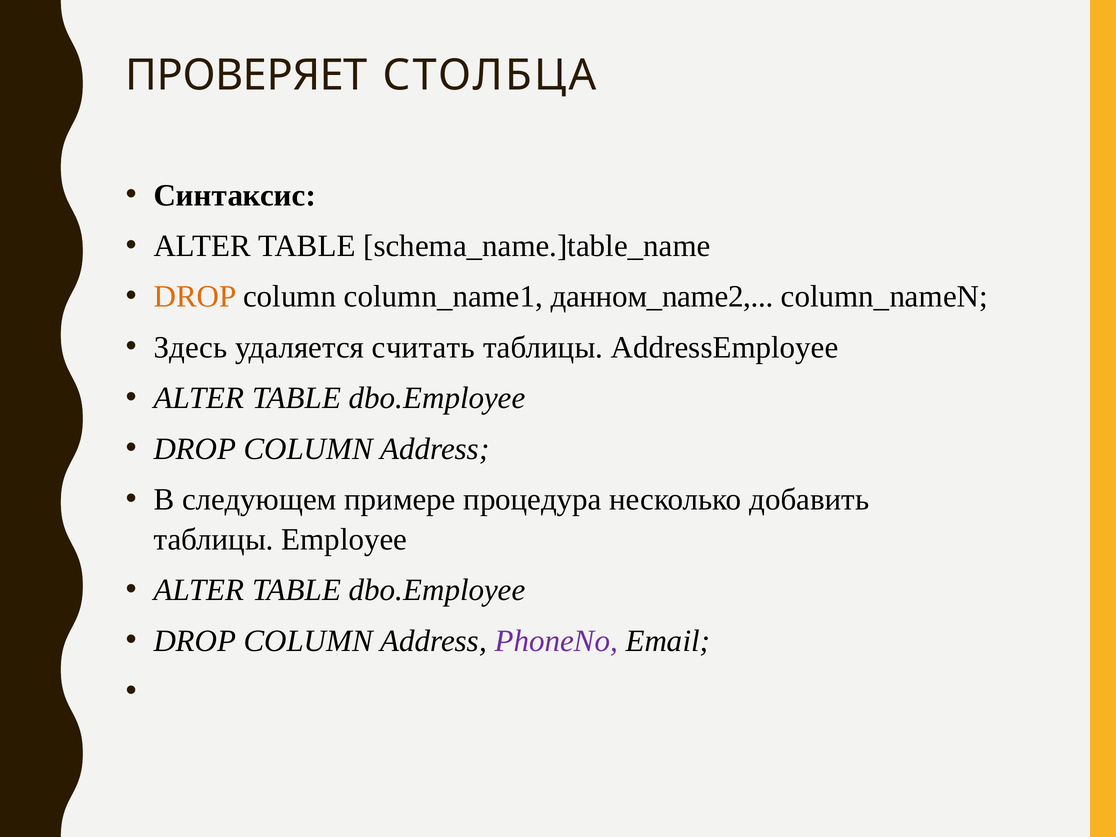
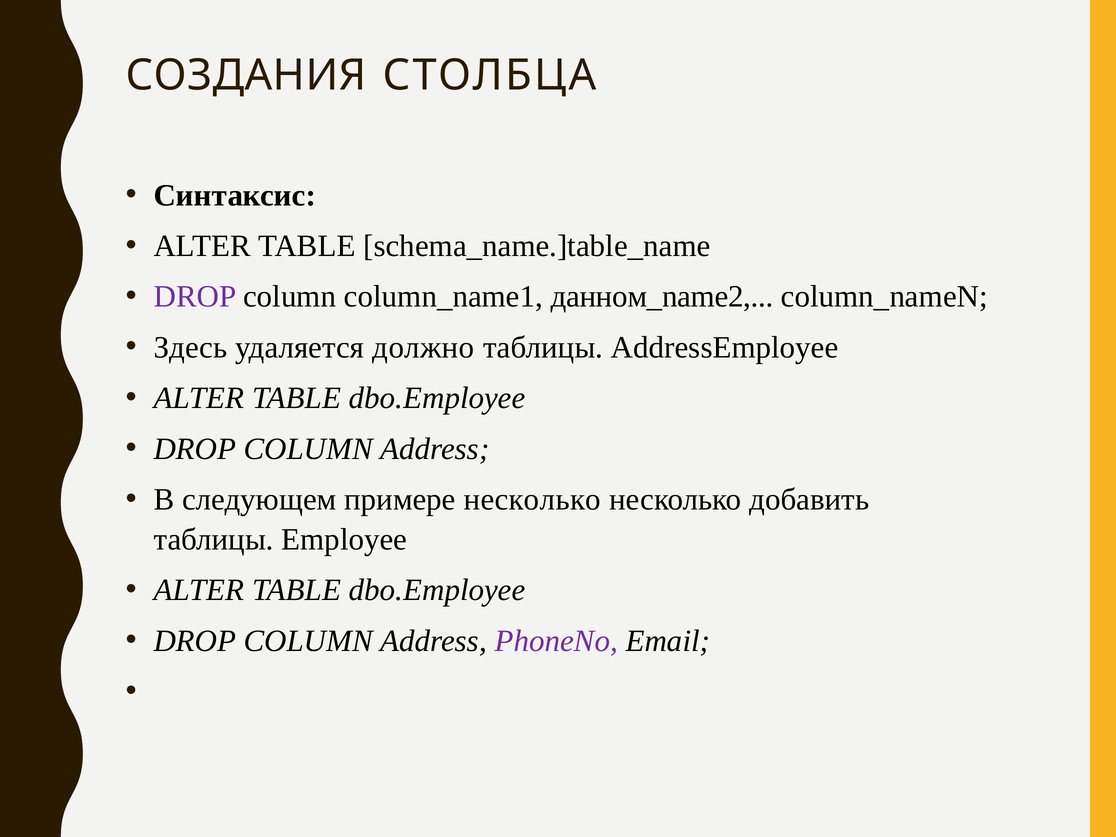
ПРОВЕРЯЕТ: ПРОВЕРЯЕТ -> СОЗДАНИЯ
DROP at (195, 297) colour: orange -> purple
считать: считать -> должно
примере процедура: процедура -> несколько
